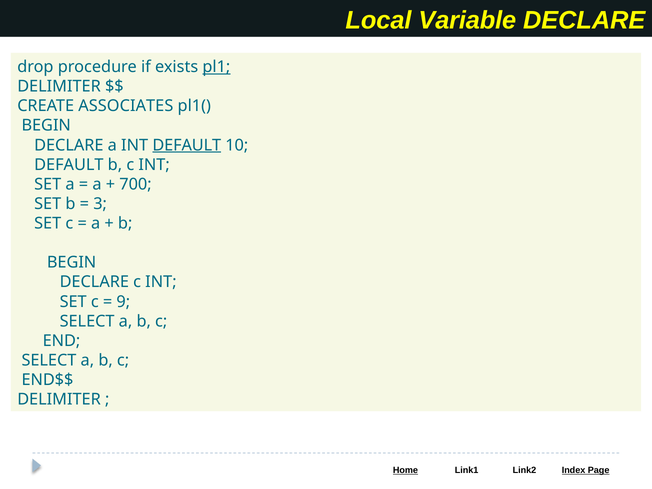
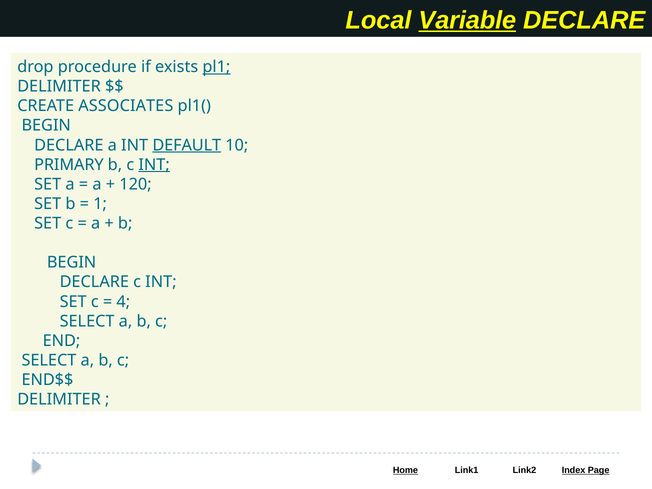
Variable underline: none -> present
DEFAULT at (69, 165): DEFAULT -> PRIMARY
INT at (154, 165) underline: none -> present
700: 700 -> 120
3: 3 -> 1
9: 9 -> 4
